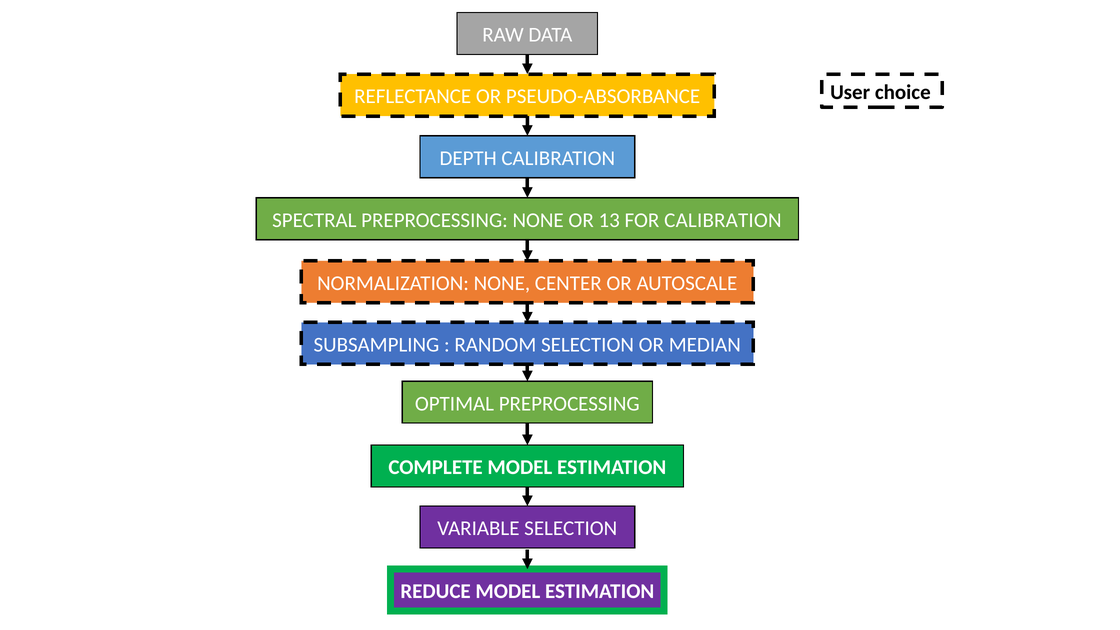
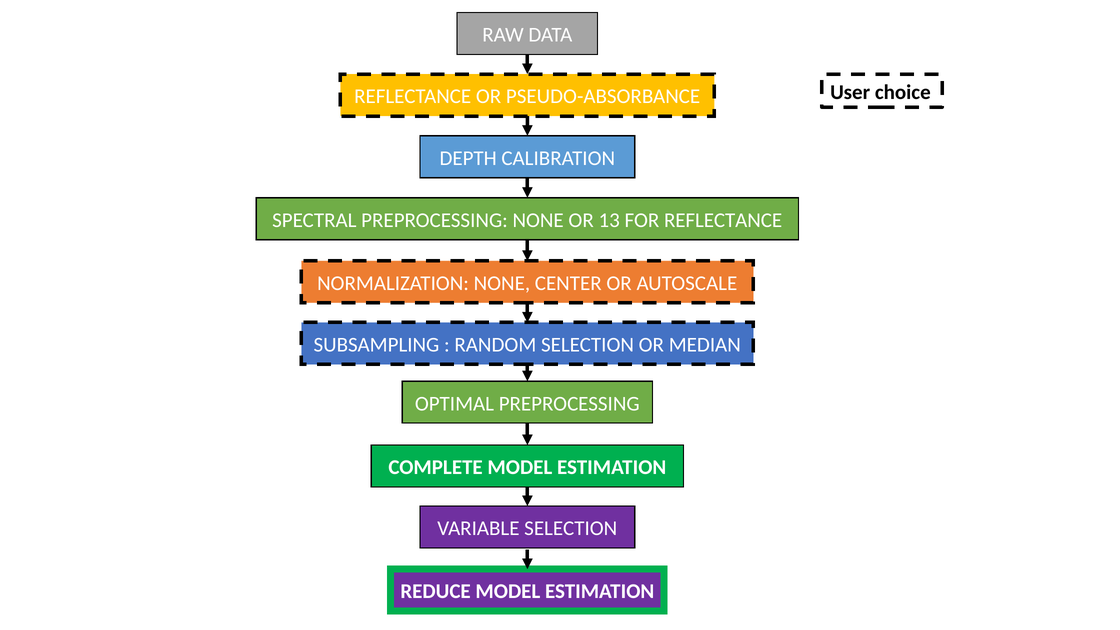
FOR CALIBRATION: CALIBRATION -> REFLECTANCE
